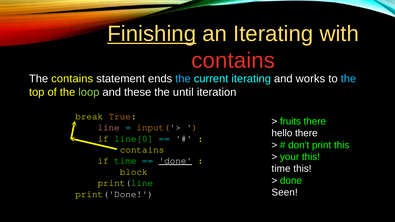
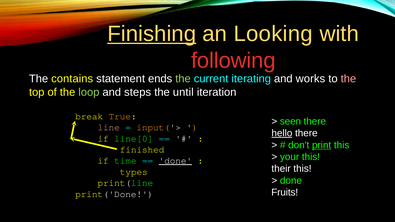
an Iterating: Iterating -> Looking
contains at (233, 61): contains -> following
the at (183, 79) colour: light blue -> light green
the at (348, 79) colour: light blue -> pink
these: these -> steps
fruits: fruits -> seen
hello underline: none -> present
print underline: none -> present
contains at (142, 150): contains -> finished
time at (281, 169): time -> their
block: block -> types
Seen: Seen -> Fruits
